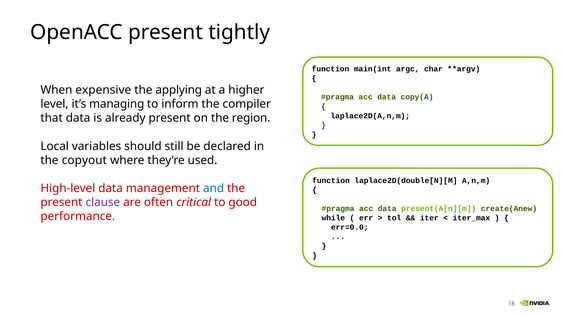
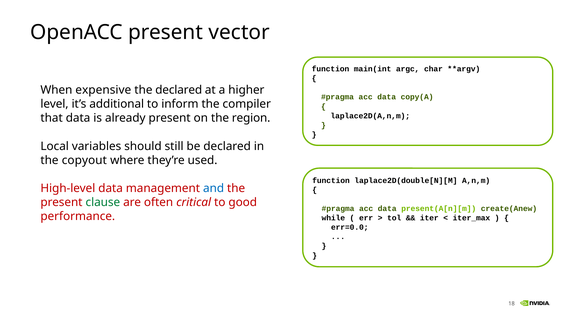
tightly: tightly -> vector
the applying: applying -> declared
managing: managing -> additional
clause colour: purple -> green
